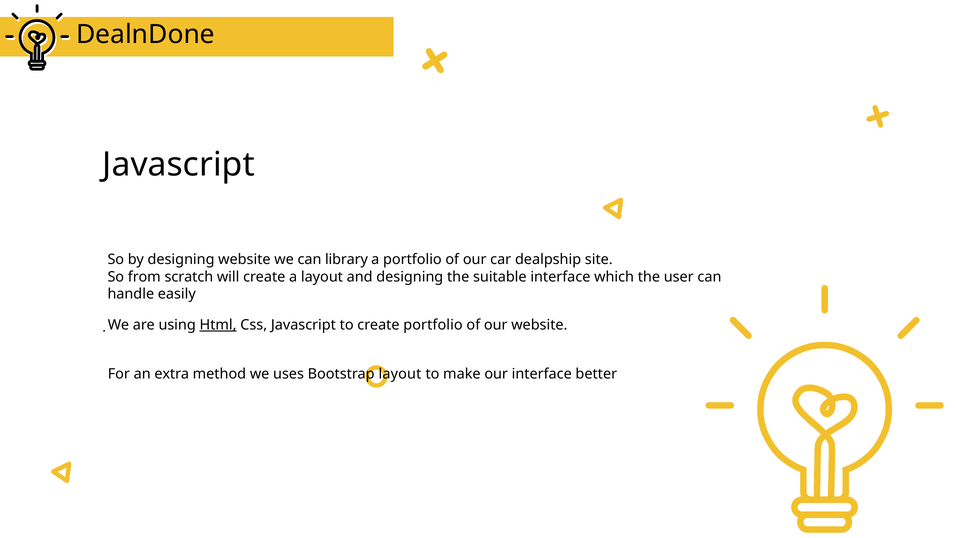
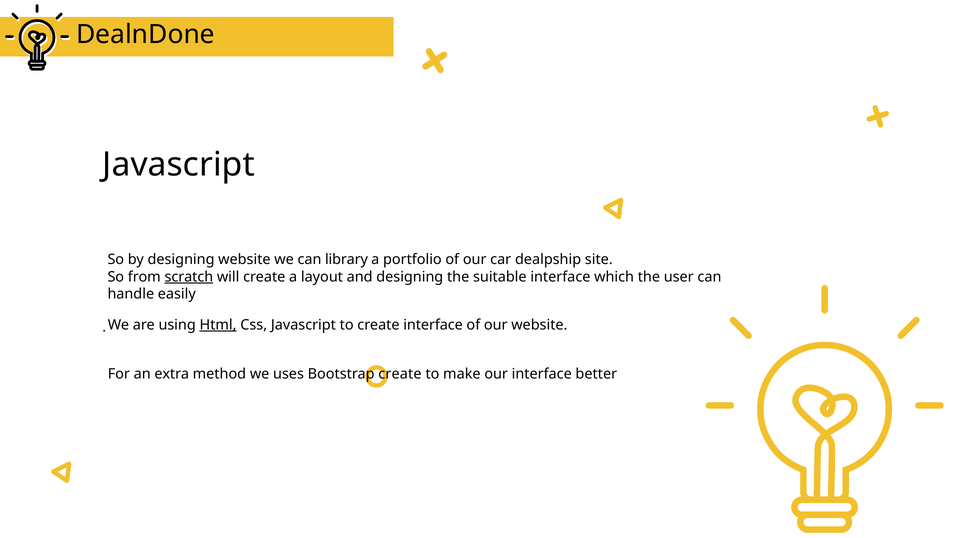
scratch underline: none -> present
create portfolio: portfolio -> interface
Bootstrap layout: layout -> create
